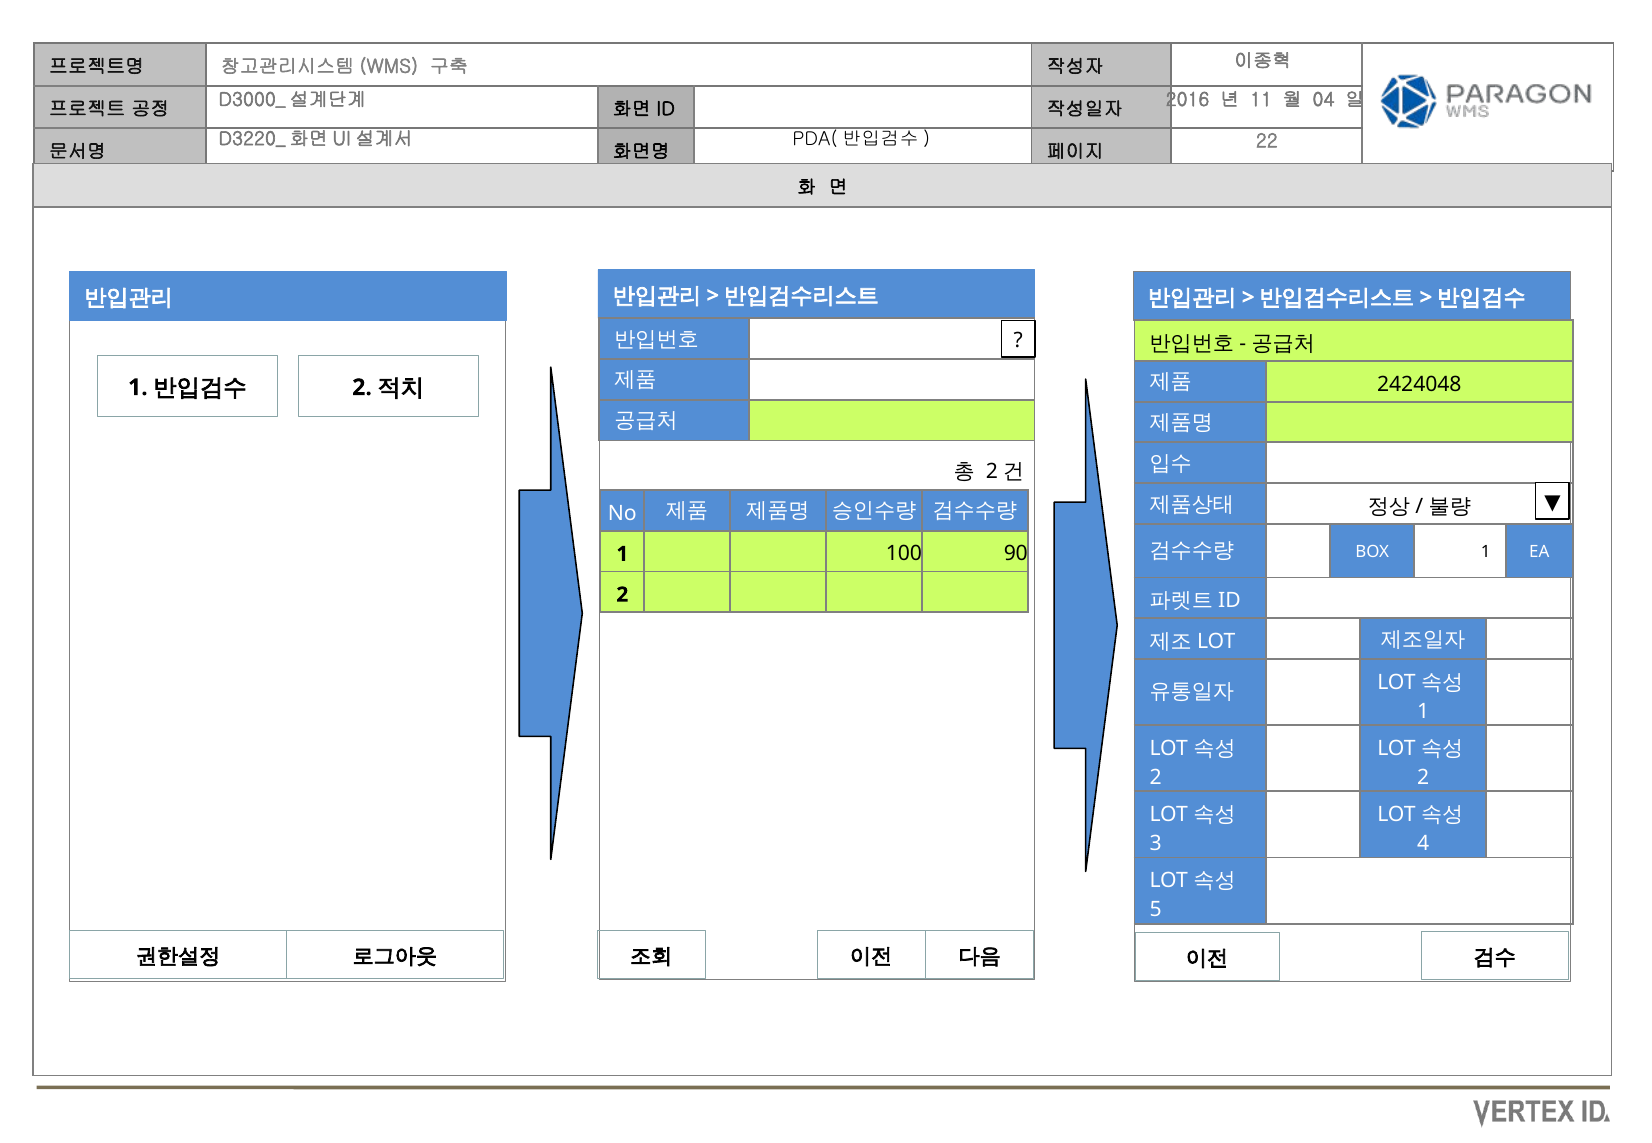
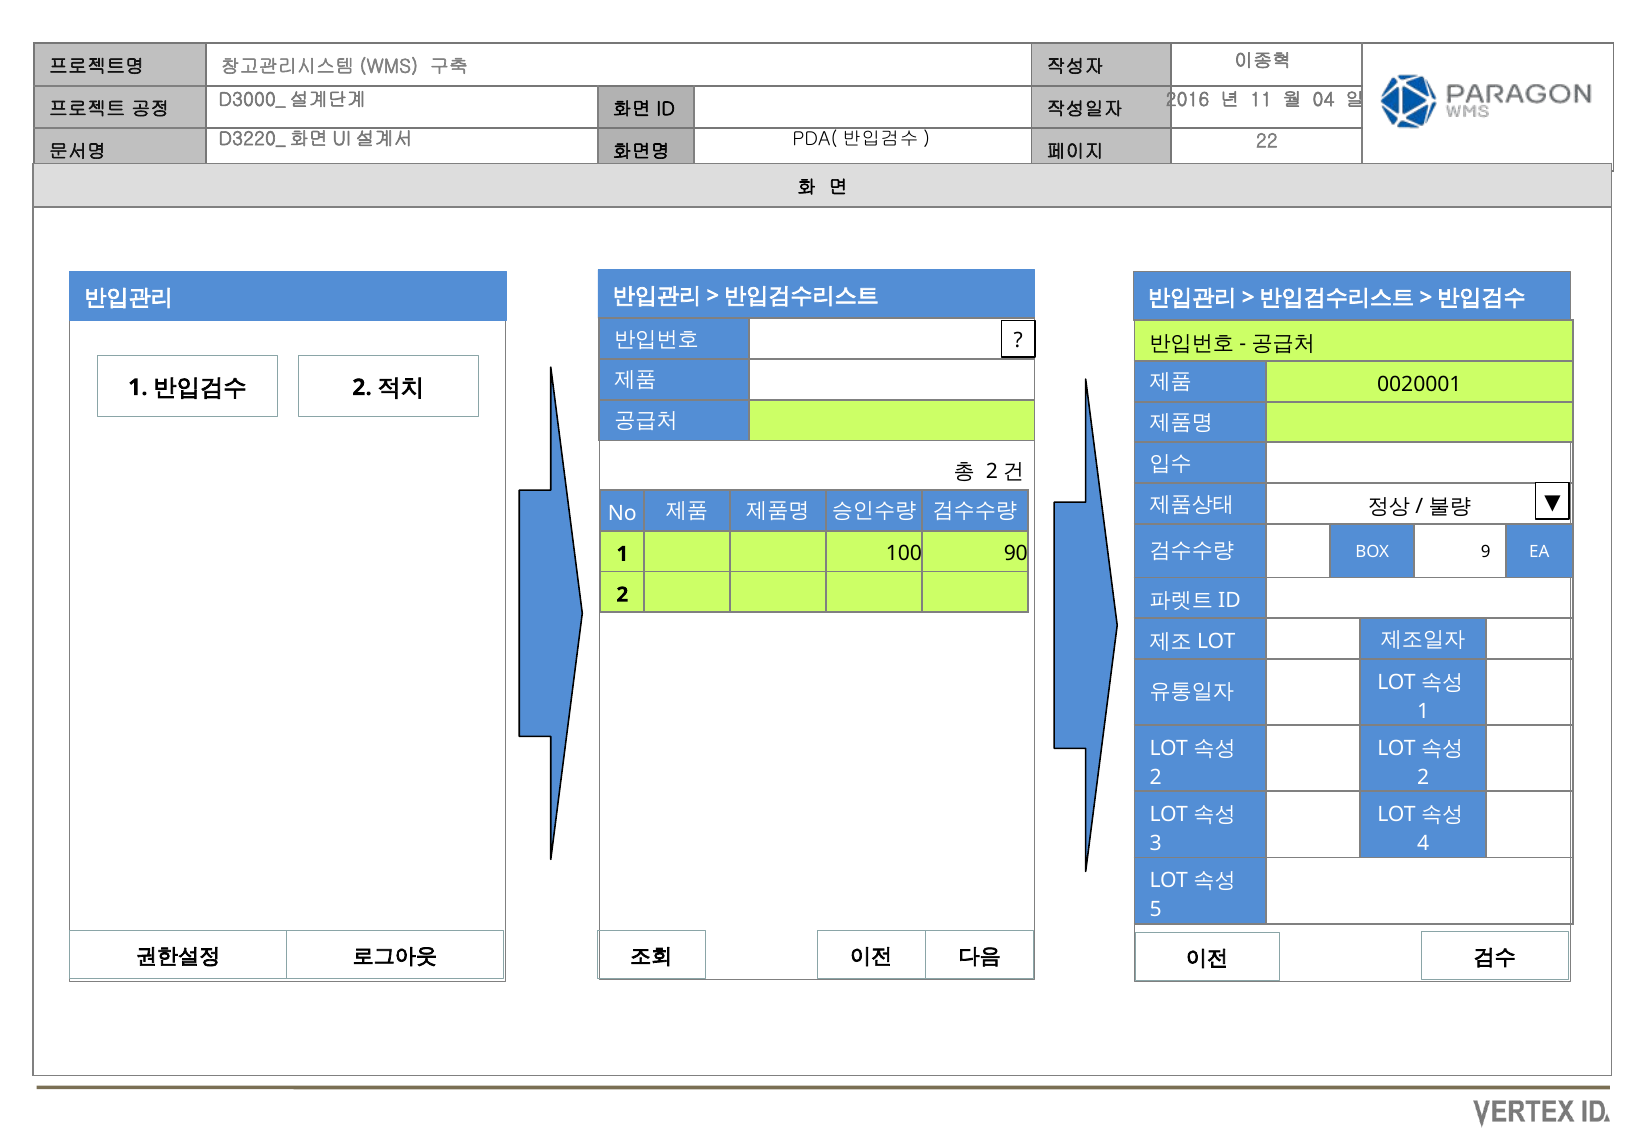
2424048: 2424048 -> 0020001
BOX 1: 1 -> 9
